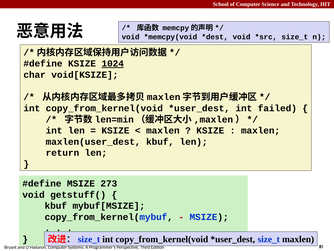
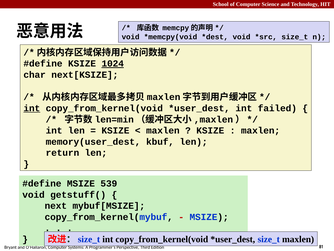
void[KSIZE: void[KSIZE -> next[KSIZE
int at (32, 108) underline: none -> present
maxlen(user_dest: maxlen(user_dest -> memory(user_dest
273: 273 -> 539
kbuf at (56, 205): kbuf -> next
